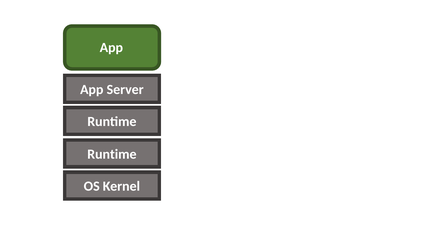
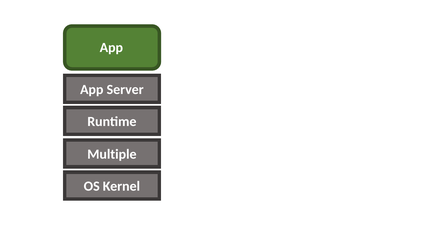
Runtime at (112, 154): Runtime -> Multiple
